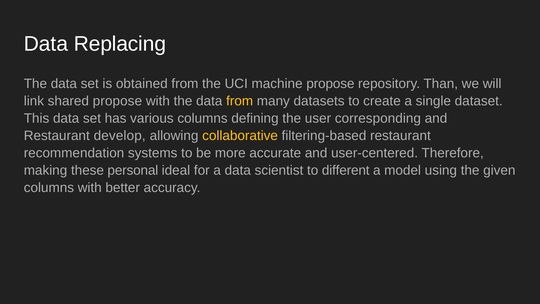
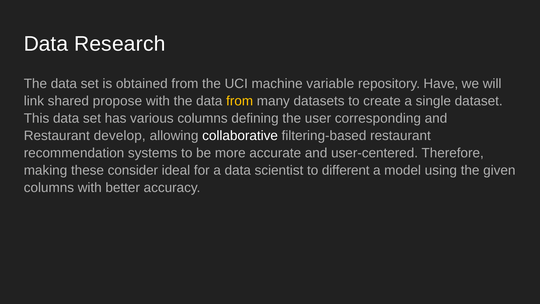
Replacing: Replacing -> Research
machine propose: propose -> variable
Than: Than -> Have
collaborative colour: yellow -> white
personal: personal -> consider
